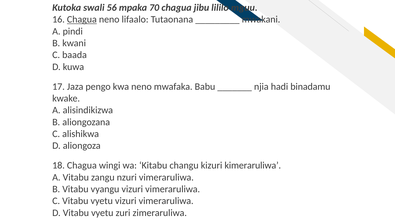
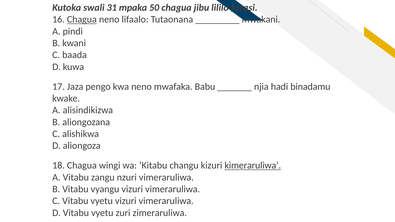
56: 56 -> 31
70: 70 -> 50
mguu: mguu -> farasi
kimeraruliwa underline: none -> present
